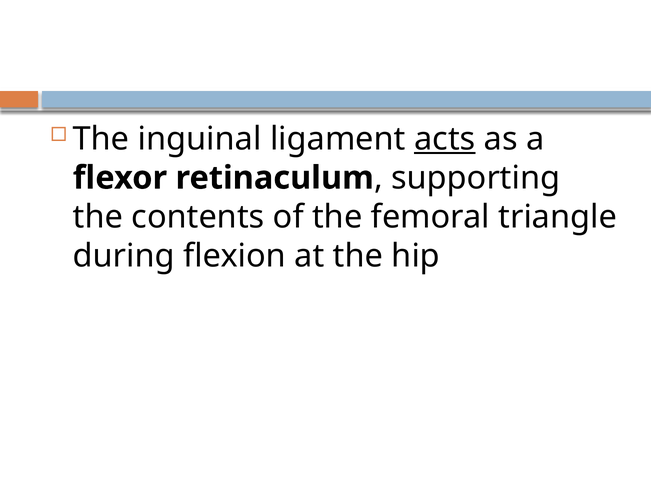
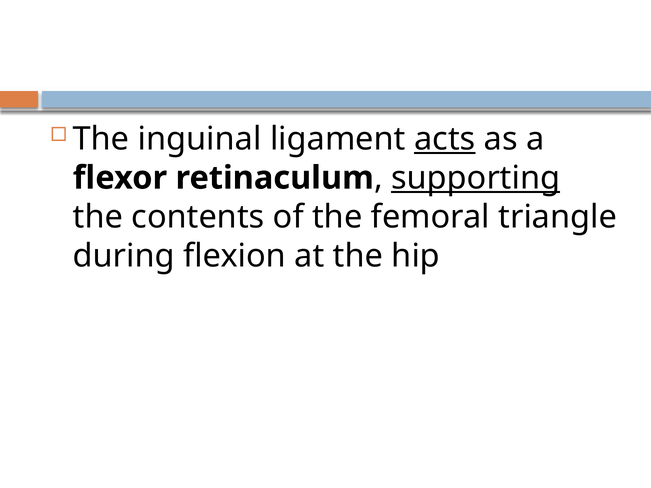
supporting underline: none -> present
